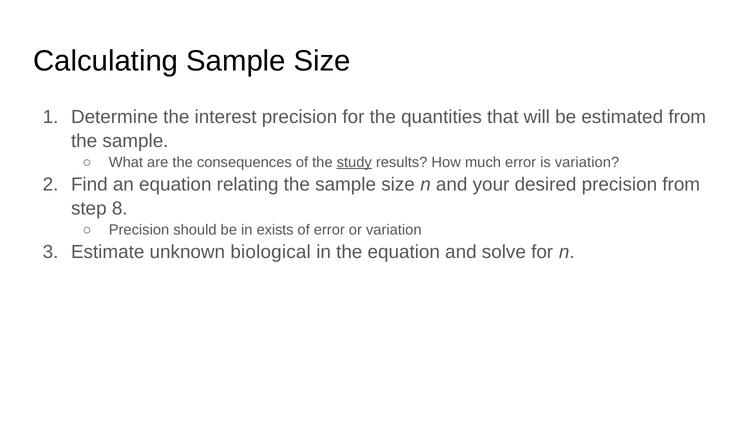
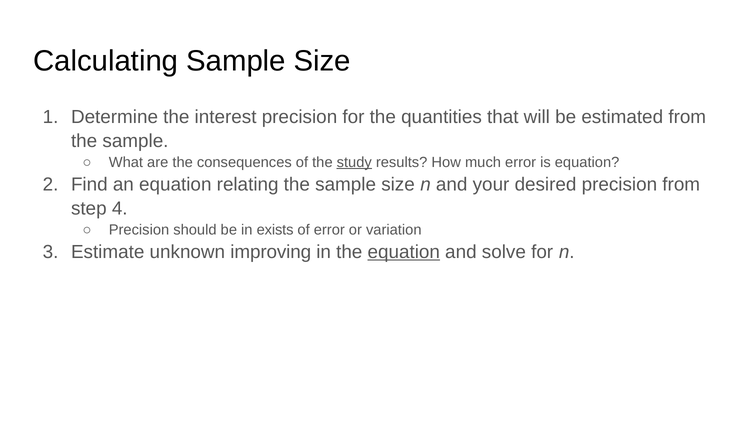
is variation: variation -> equation
8: 8 -> 4
biological: biological -> improving
equation at (404, 252) underline: none -> present
